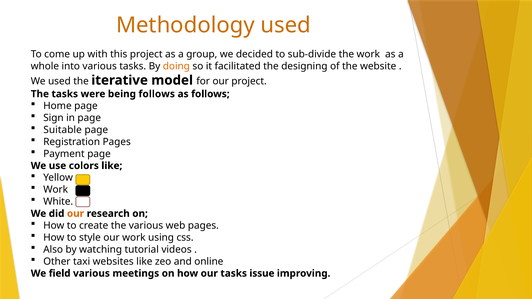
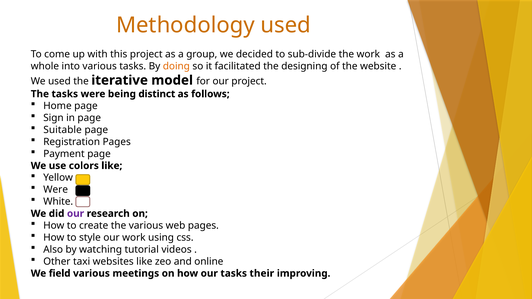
being follows: follows -> distinct
Work at (56, 190): Work -> Were
our at (76, 214) colour: orange -> purple
issue: issue -> their
